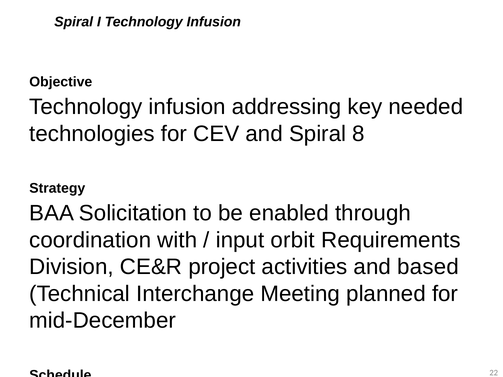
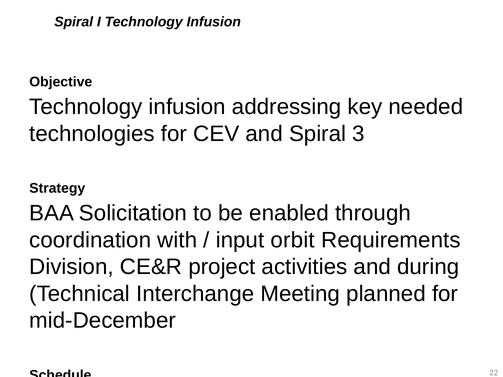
8: 8 -> 3
based: based -> during
